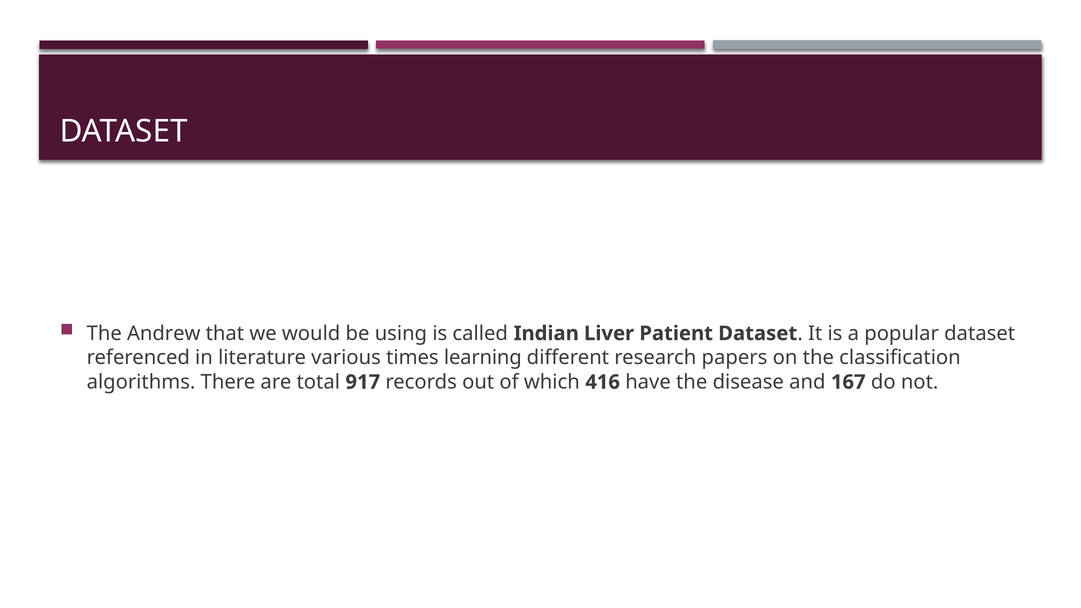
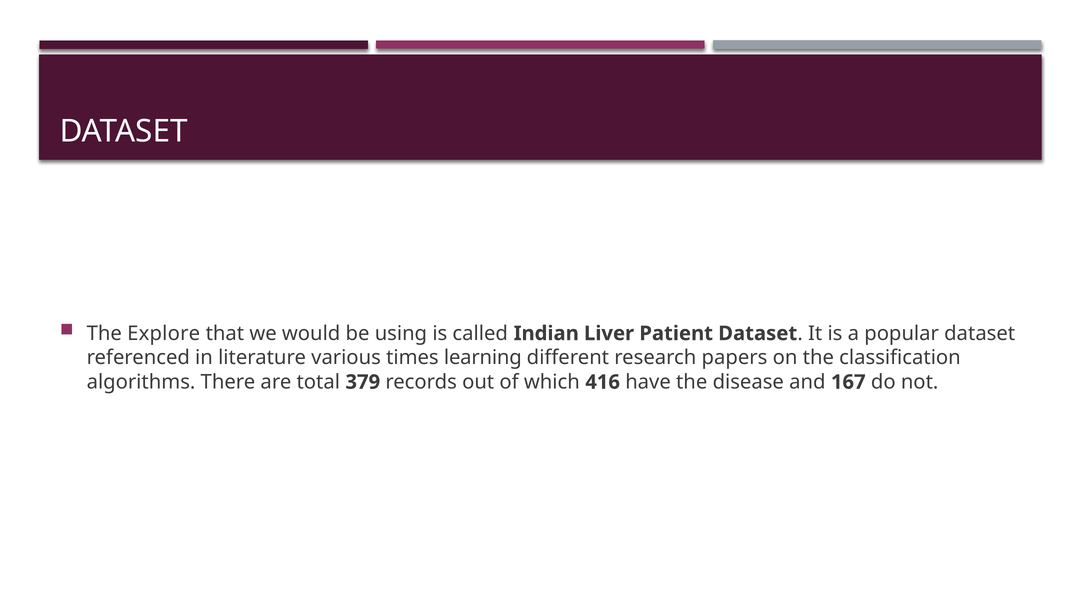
Andrew: Andrew -> Explore
917: 917 -> 379
